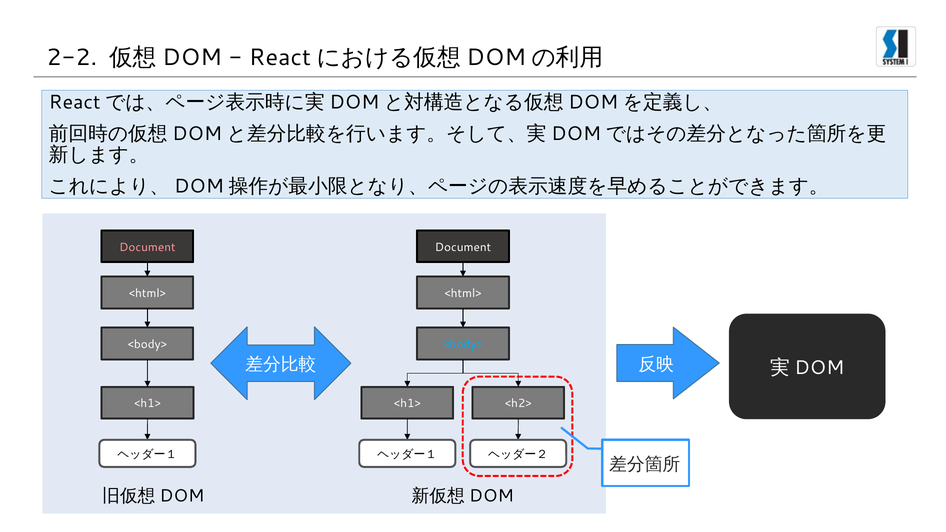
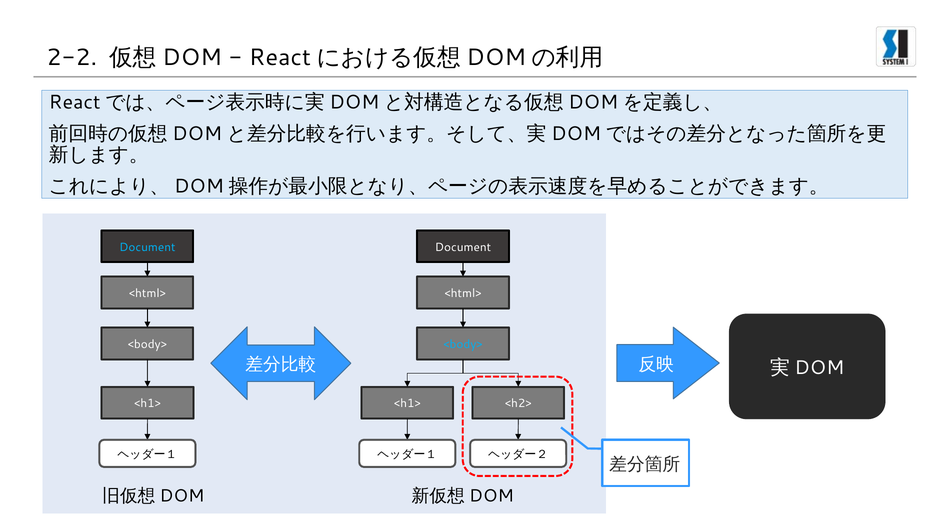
Document at (147, 247) colour: pink -> light blue
